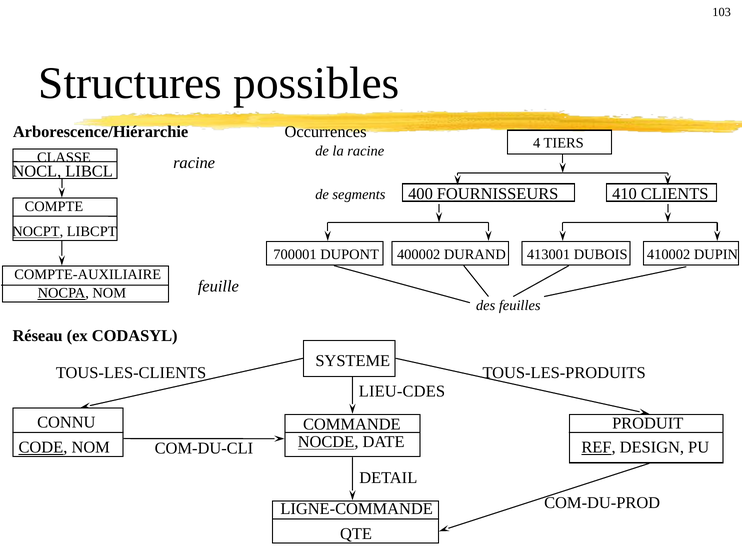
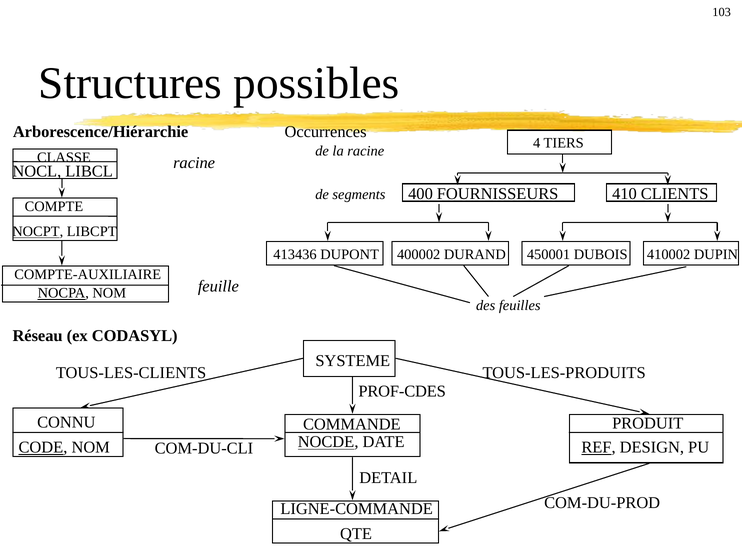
700001: 700001 -> 413436
413001: 413001 -> 450001
LIEU-CDES: LIEU-CDES -> PROF-CDES
